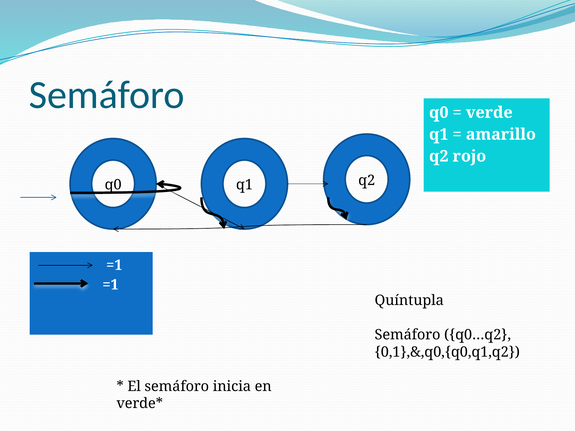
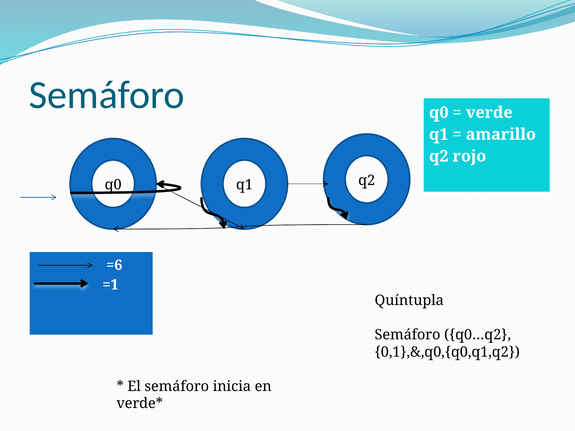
=1 at (114, 265): =1 -> =6
